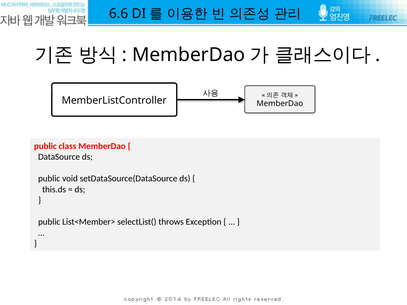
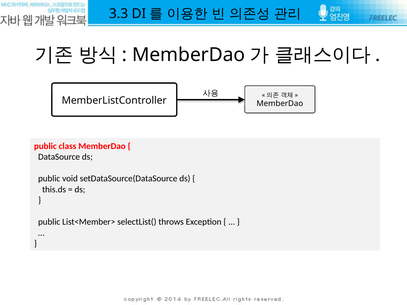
6.6: 6.6 -> 3.3
